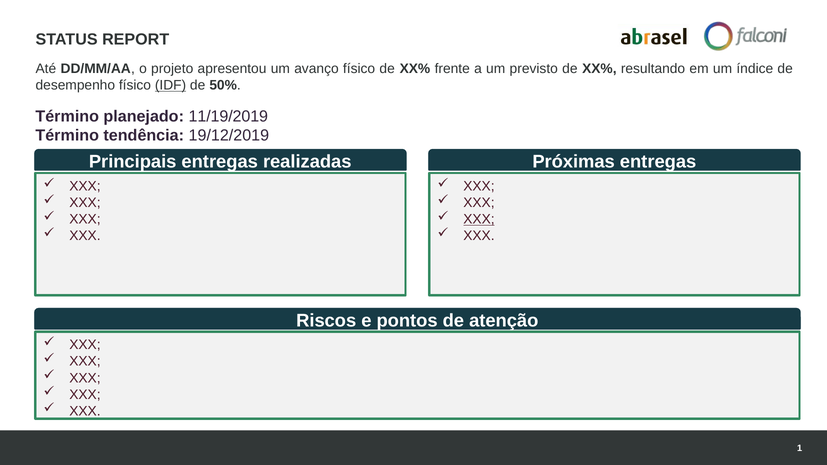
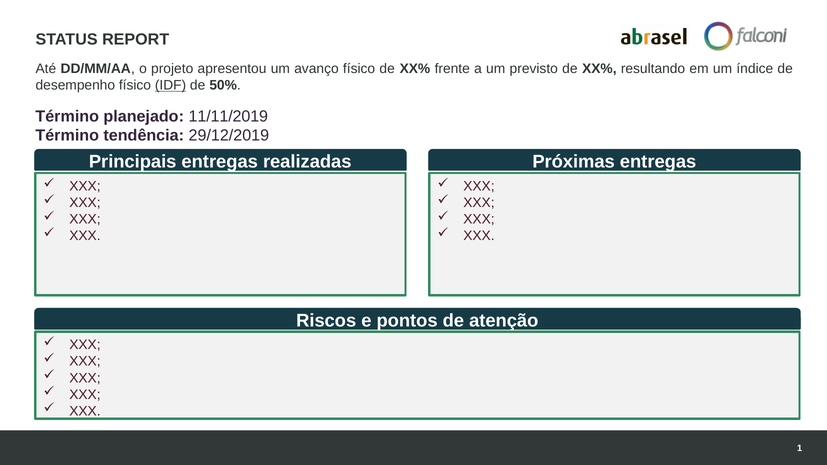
11/19/2019: 11/19/2019 -> 11/11/2019
19/12/2019: 19/12/2019 -> 29/12/2019
XXX at (479, 219) underline: present -> none
